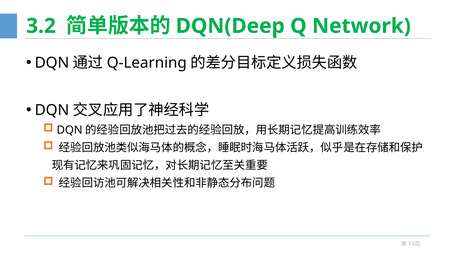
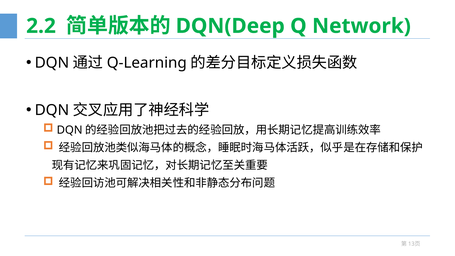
3.2: 3.2 -> 2.2
